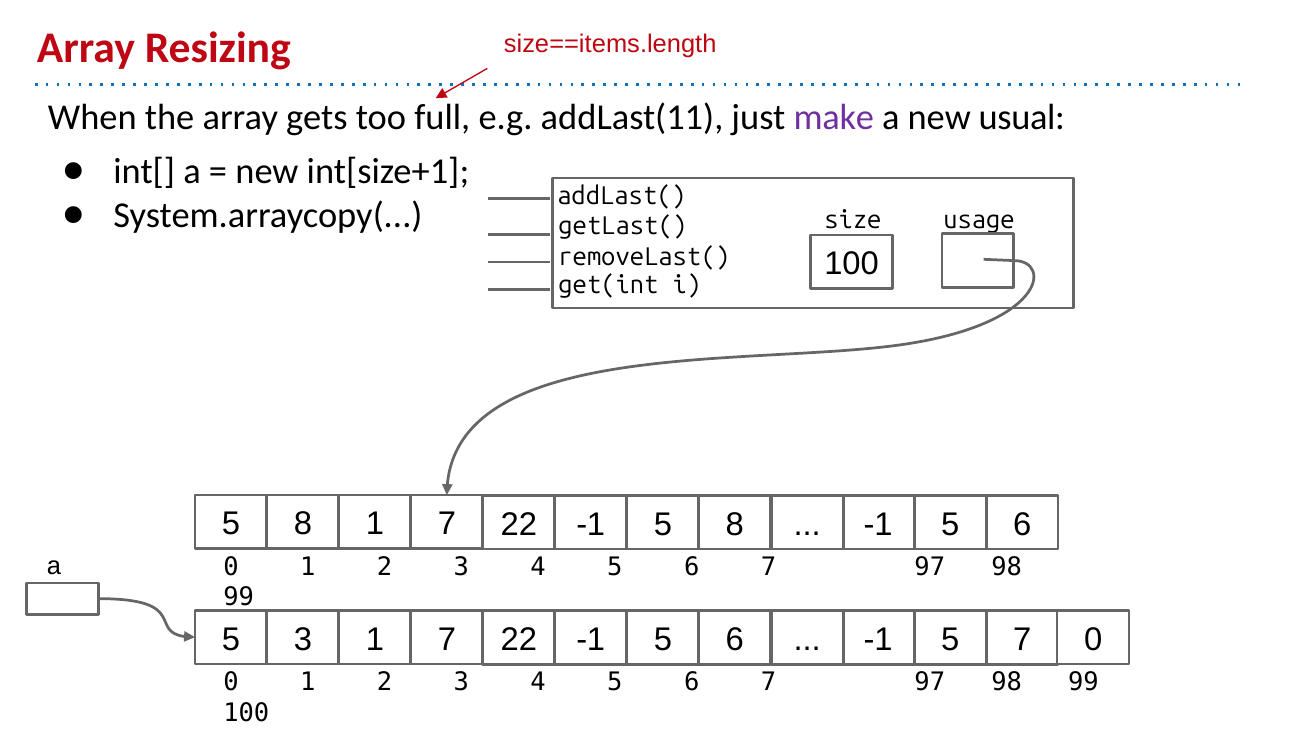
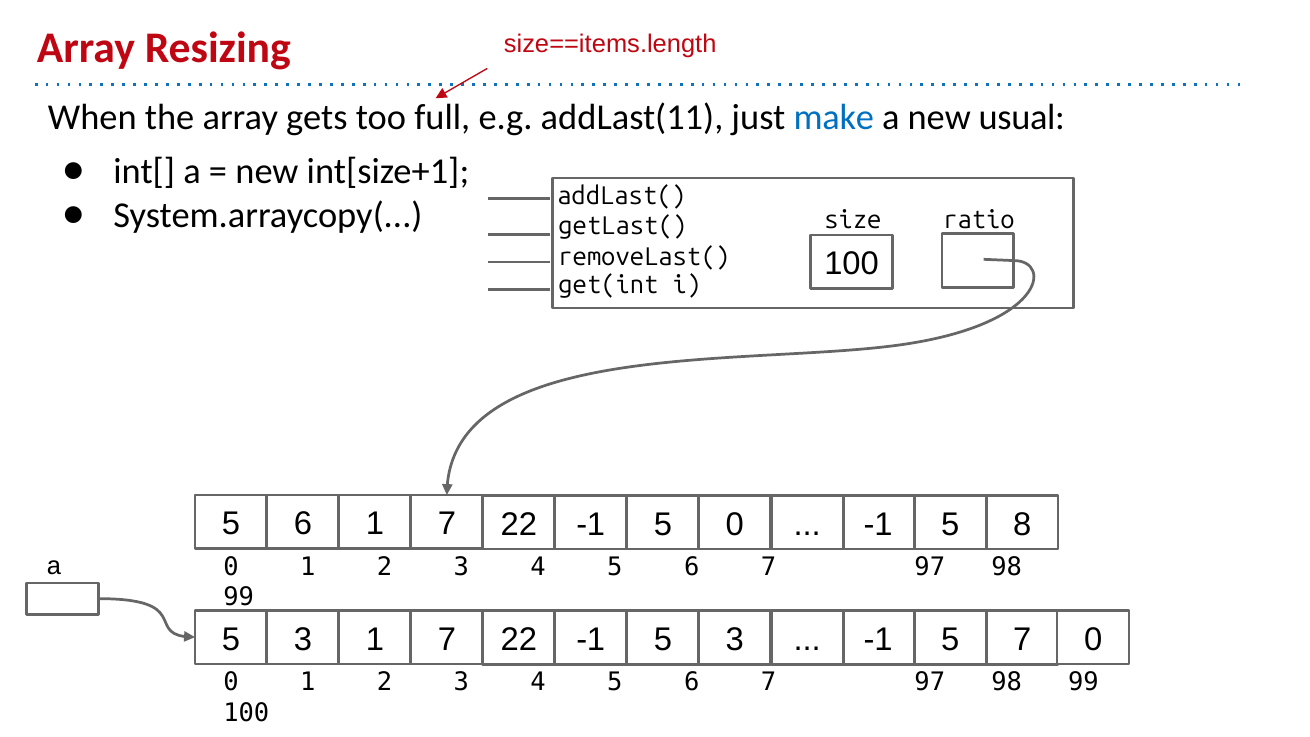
make colour: purple -> blue
usage: usage -> ratio
8 at (303, 524): 8 -> 6
-1 5 8: 8 -> 0
6 at (1022, 524): 6 -> 8
22 -1 5 6: 6 -> 3
